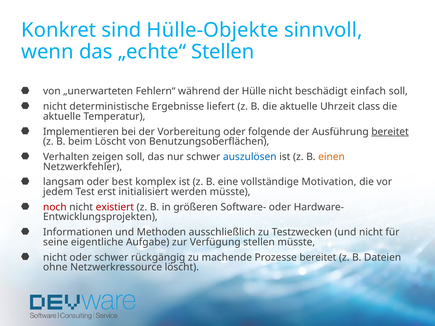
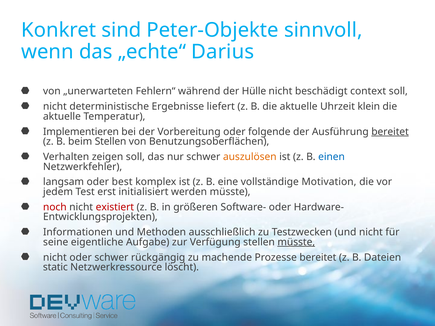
Hülle-Objekte: Hülle-Objekte -> Peter-Objekte
„echte“ Stellen: Stellen -> Darius
einfach: einfach -> context
class: class -> klein
beim Löscht: Löscht -> Stellen
auszulösen colour: blue -> orange
einen colour: orange -> blue
müsste at (296, 242) underline: none -> present
ohne: ohne -> static
